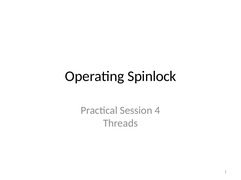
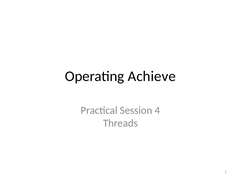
Spinlock: Spinlock -> Achieve
